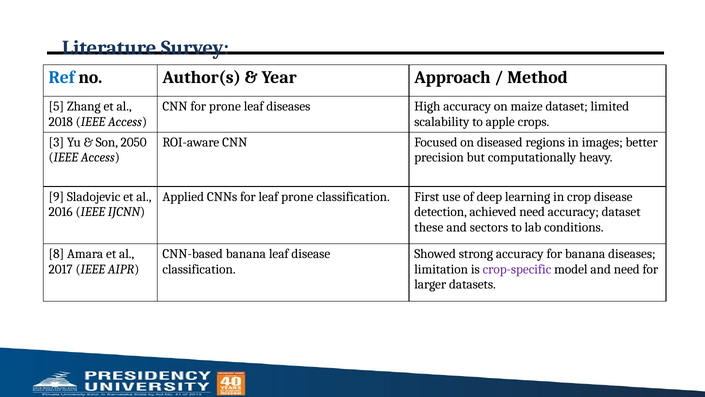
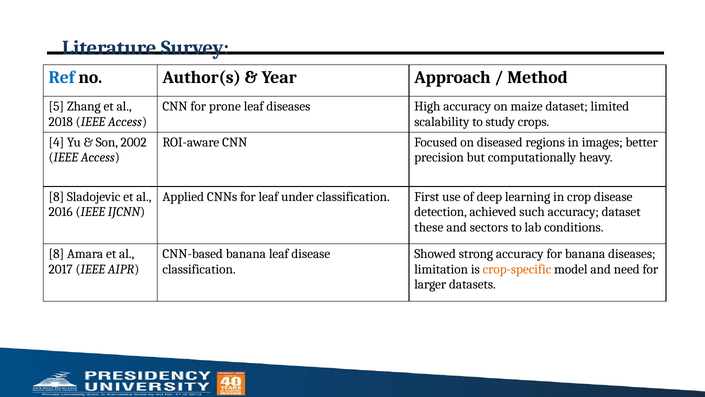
apple: apple -> study
3: 3 -> 4
2050: 2050 -> 2002
9 at (56, 197): 9 -> 8
leaf prone: prone -> under
achieved need: need -> such
crop-specific colour: purple -> orange
